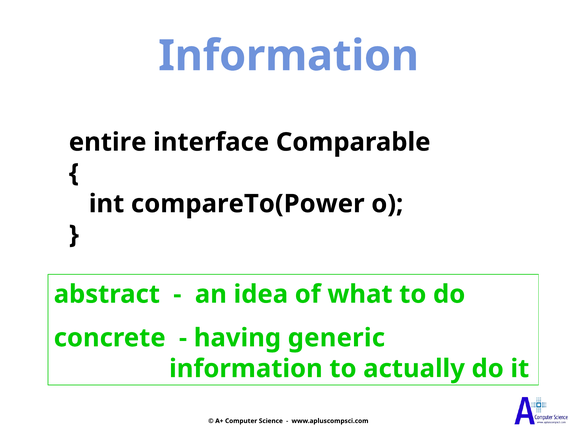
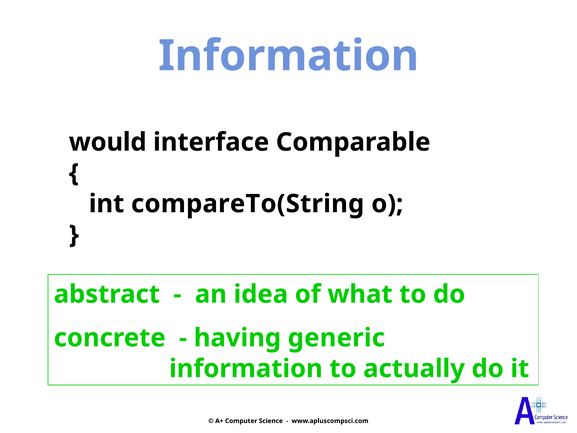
entire: entire -> would
compareTo(Power: compareTo(Power -> compareTo(String
